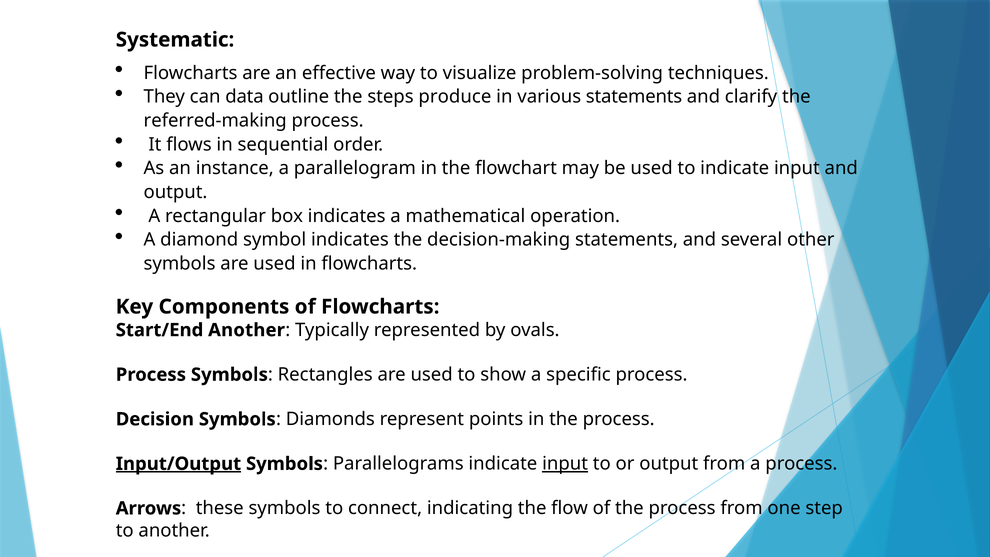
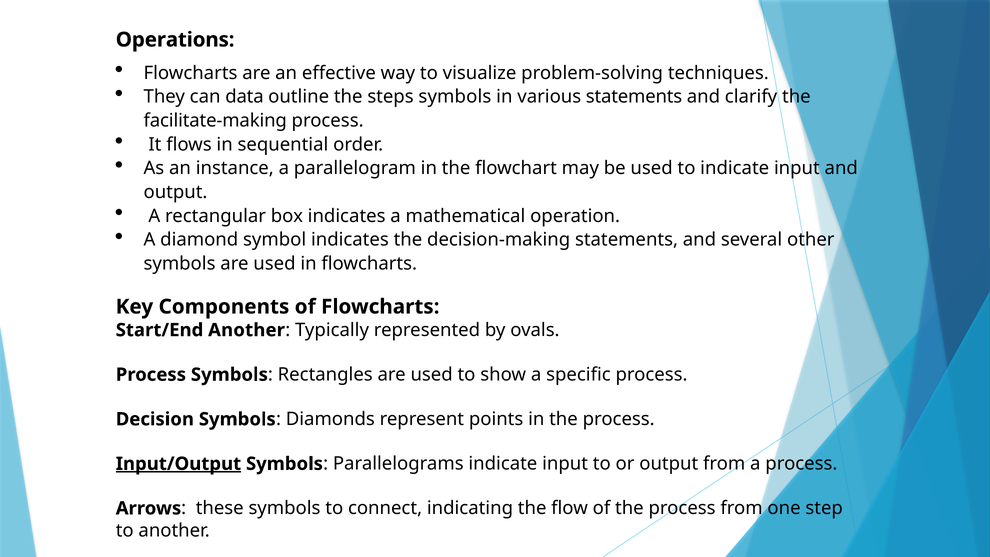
Systematic: Systematic -> Operations
steps produce: produce -> symbols
referred-making: referred-making -> facilitate-making
input at (565, 464) underline: present -> none
